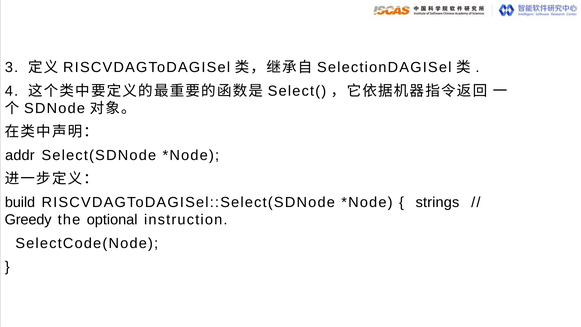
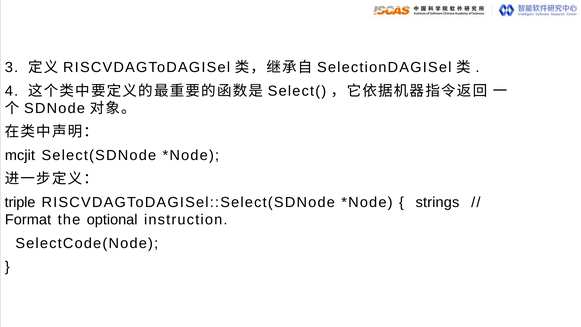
addr: addr -> mcjit
build: build -> triple
Greedy: Greedy -> Format
